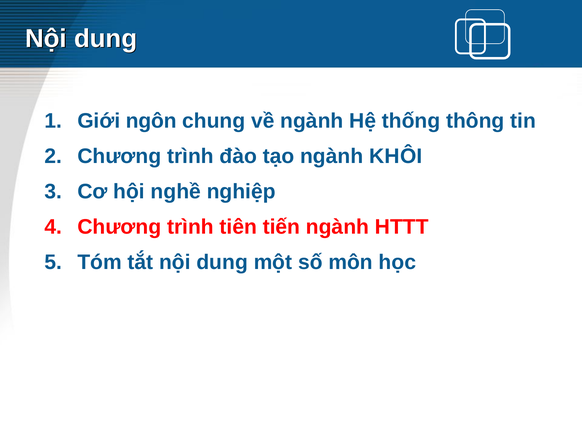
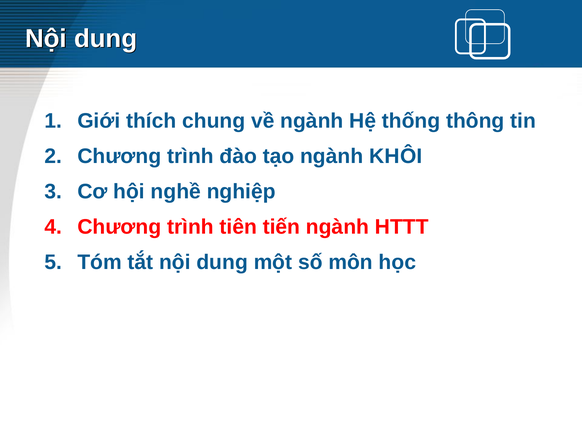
ngôn: ngôn -> thích
